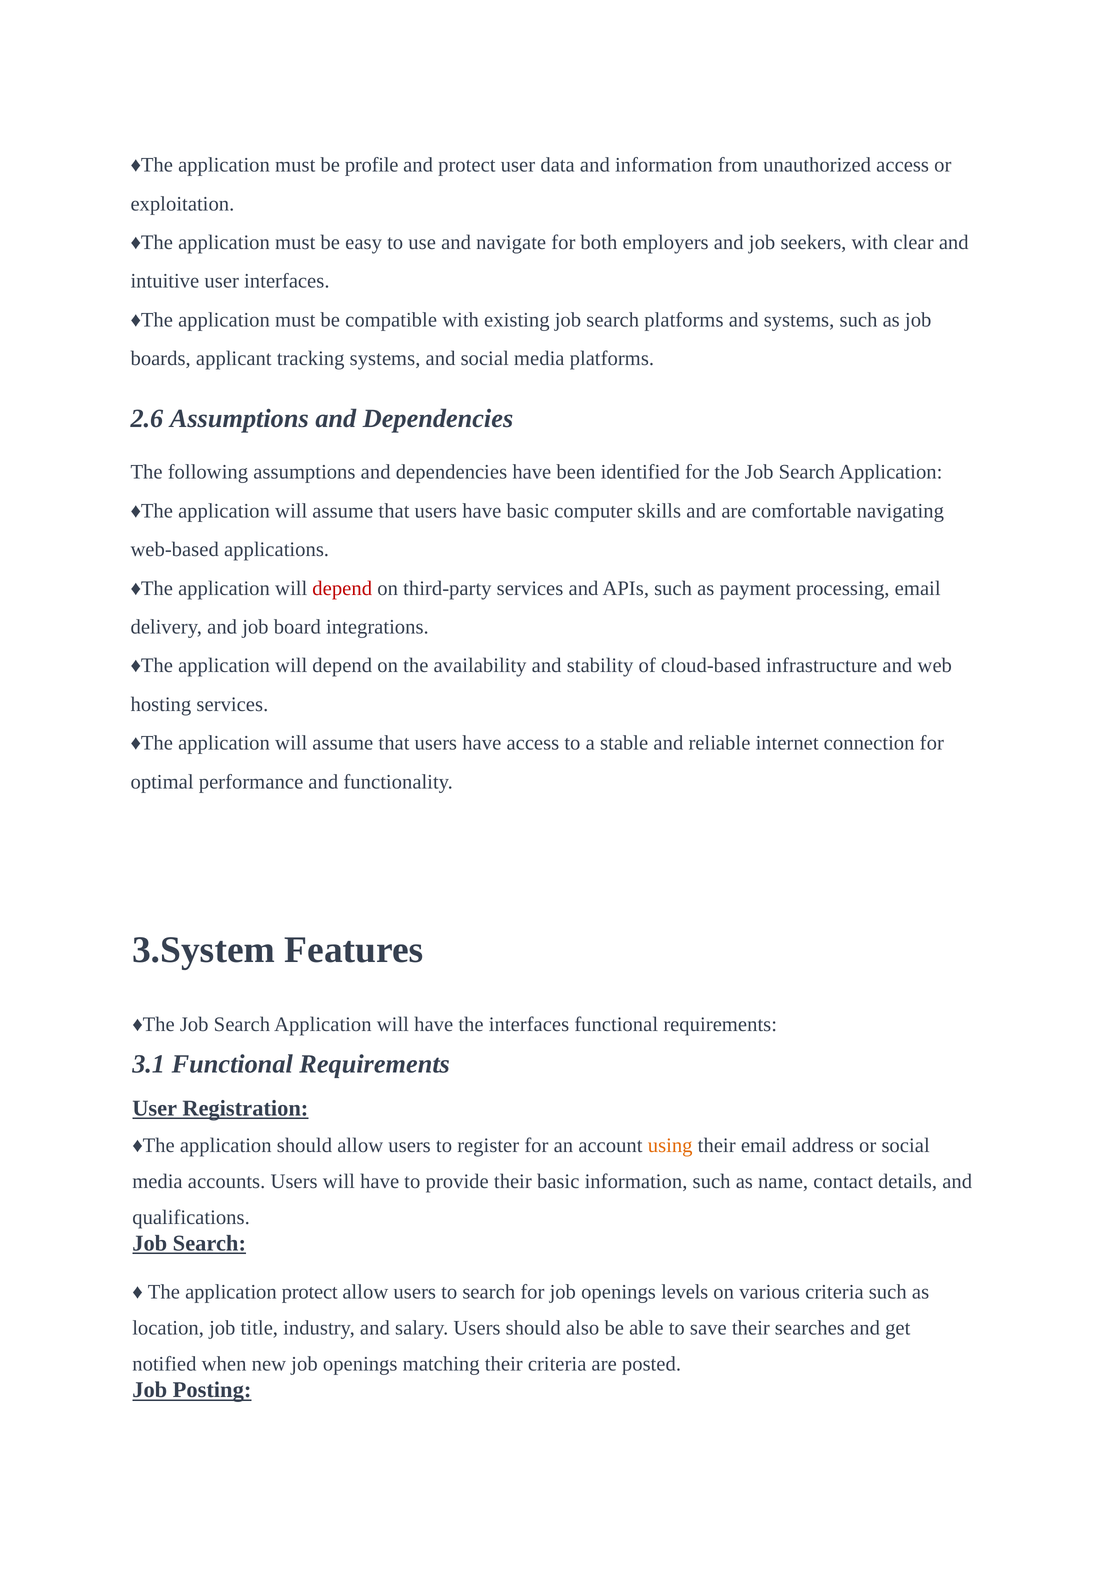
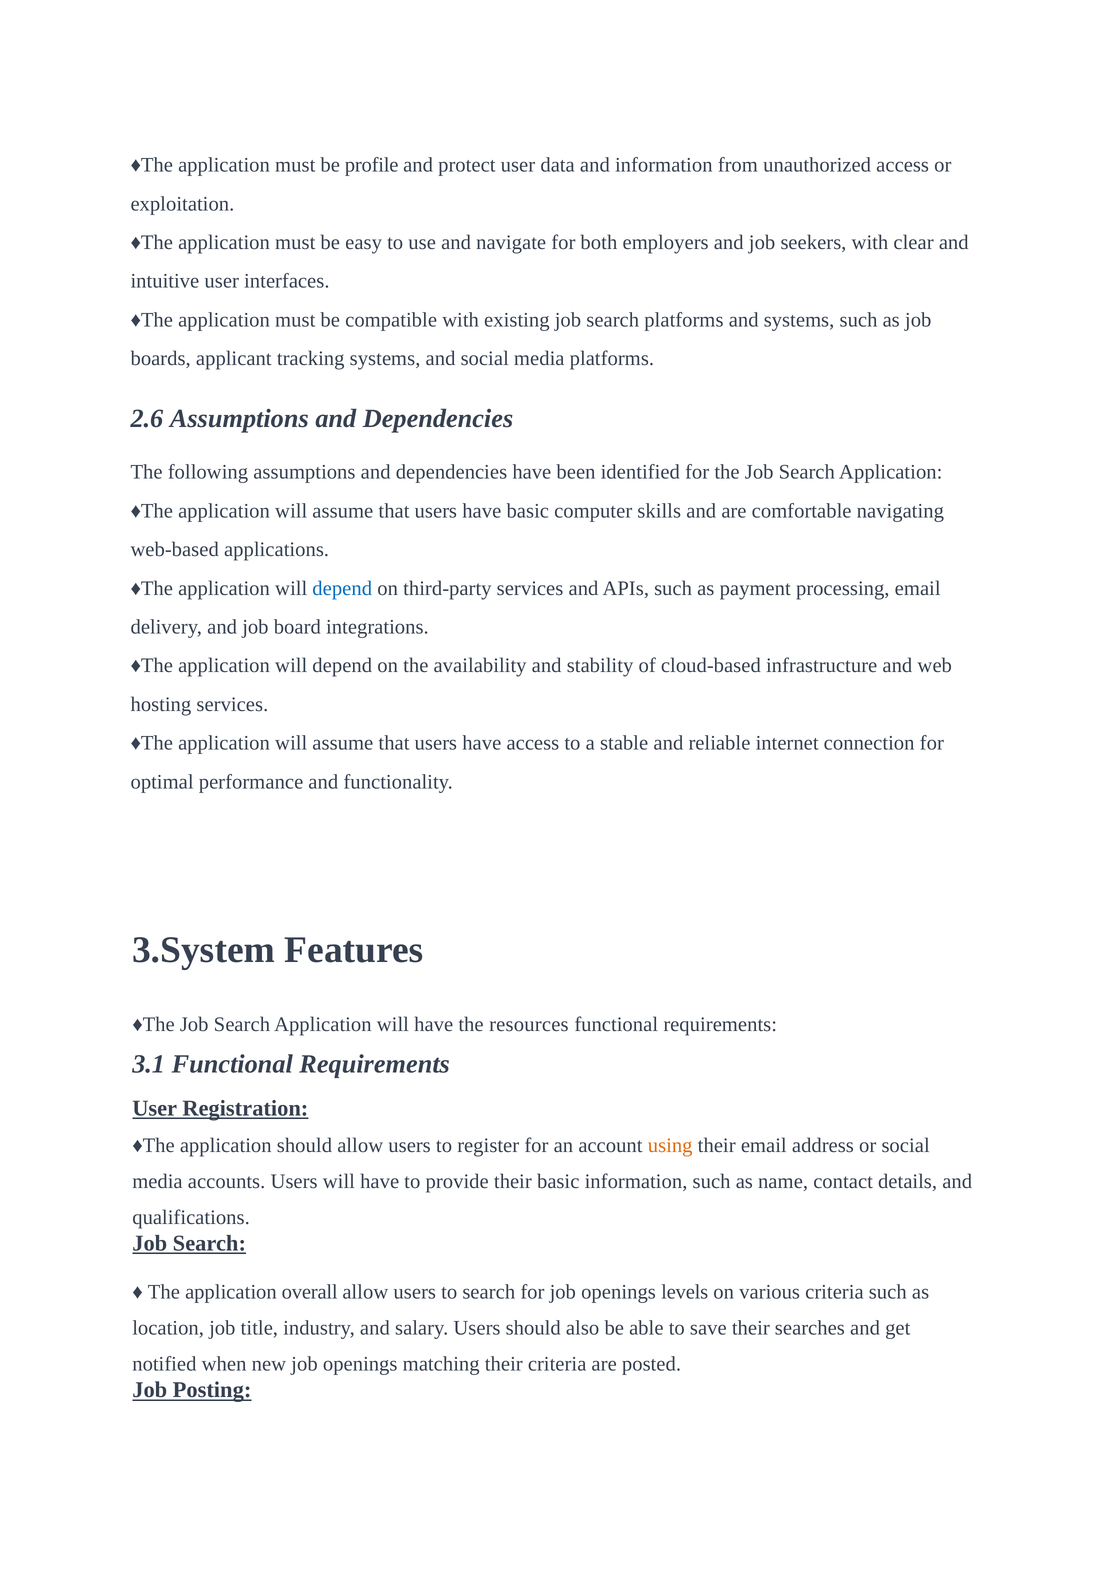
depend at (342, 588) colour: red -> blue
the interfaces: interfaces -> resources
application protect: protect -> overall
